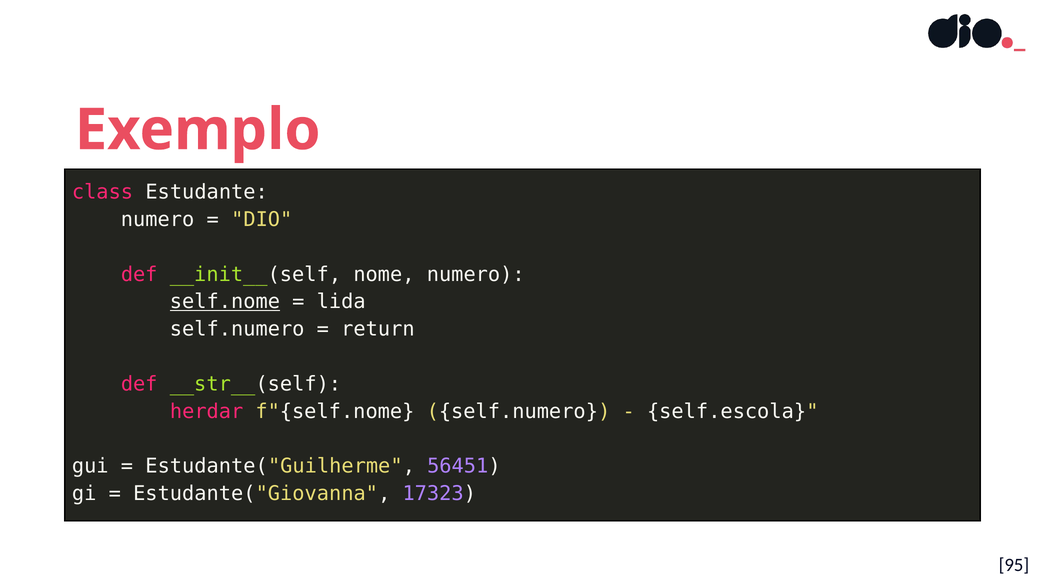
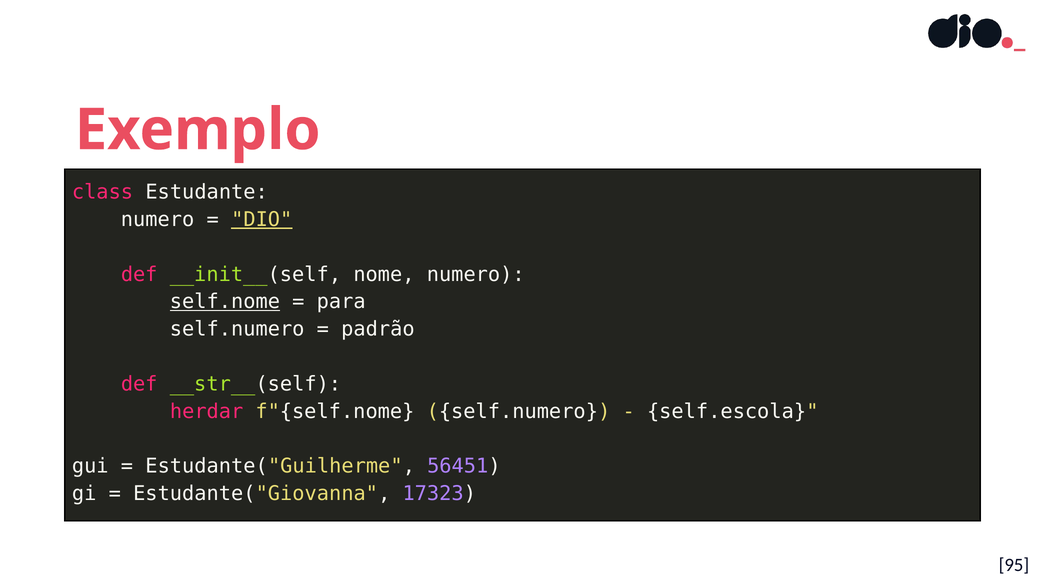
DIO underline: none -> present
lida: lida -> para
return: return -> padrão
